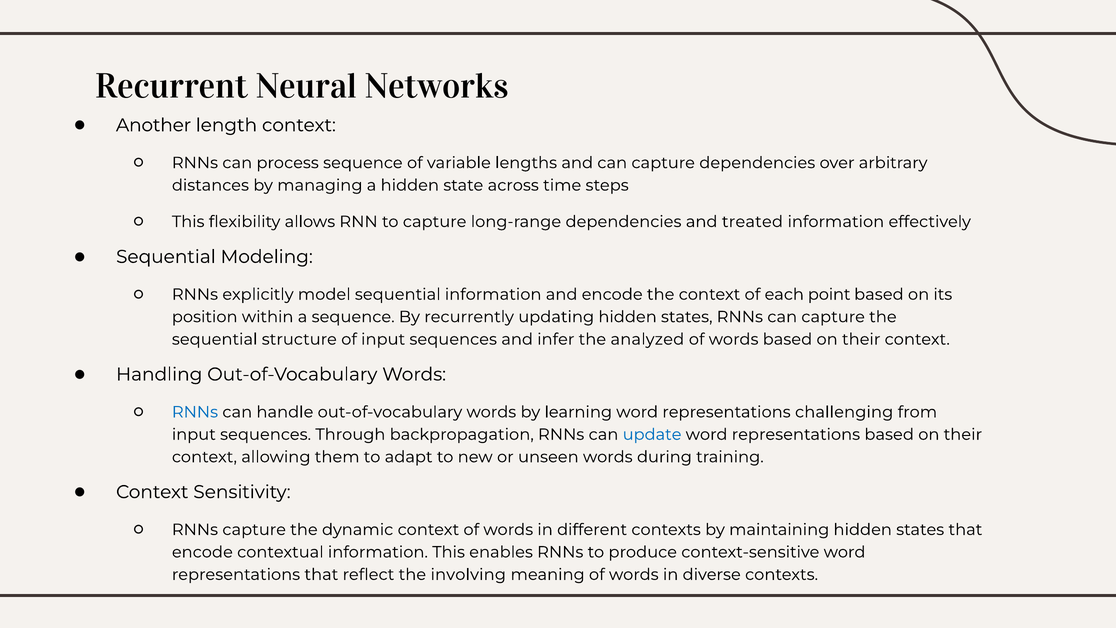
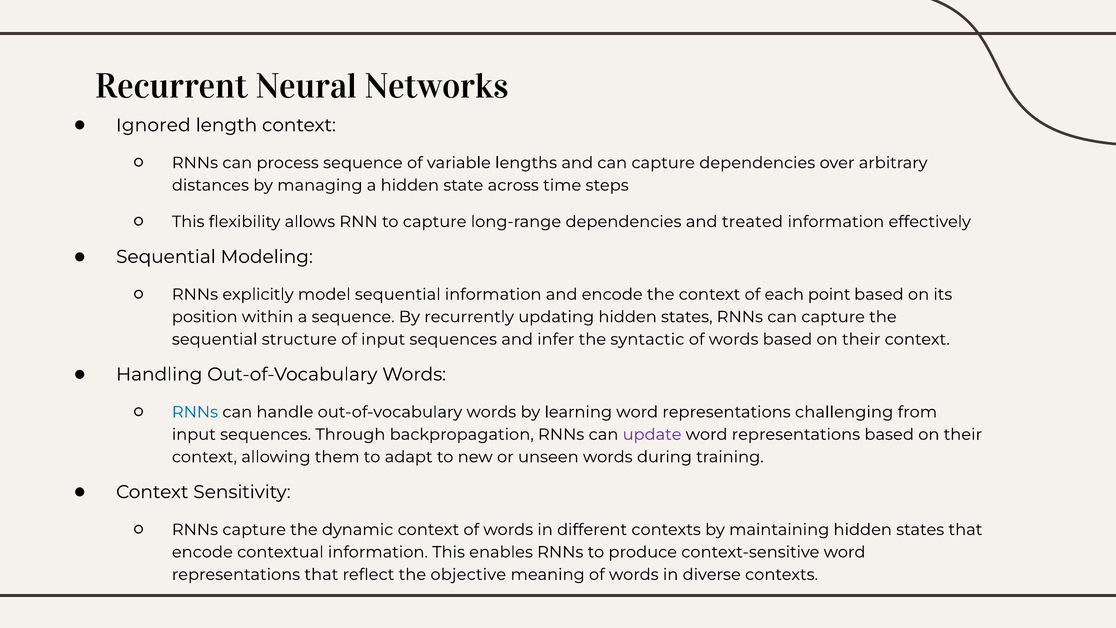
Another: Another -> Ignored
analyzed: analyzed -> syntactic
update colour: blue -> purple
involving: involving -> objective
